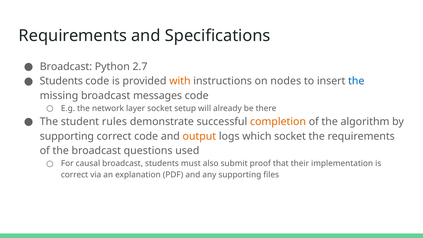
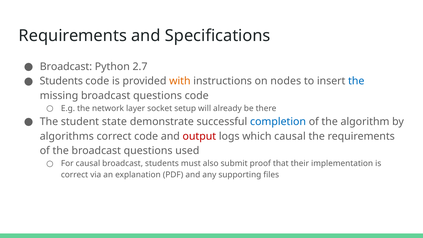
missing broadcast messages: messages -> questions
rules: rules -> state
completion colour: orange -> blue
supporting at (67, 136): supporting -> algorithms
output colour: orange -> red
which socket: socket -> causal
